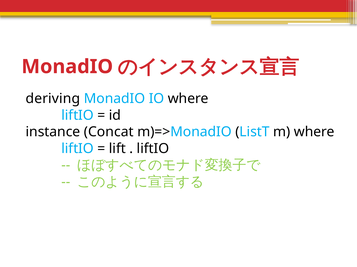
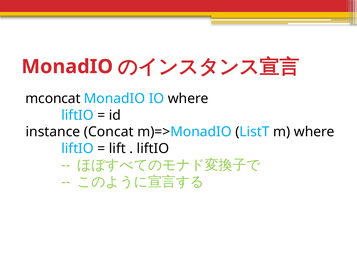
deriving: deriving -> mconcat
